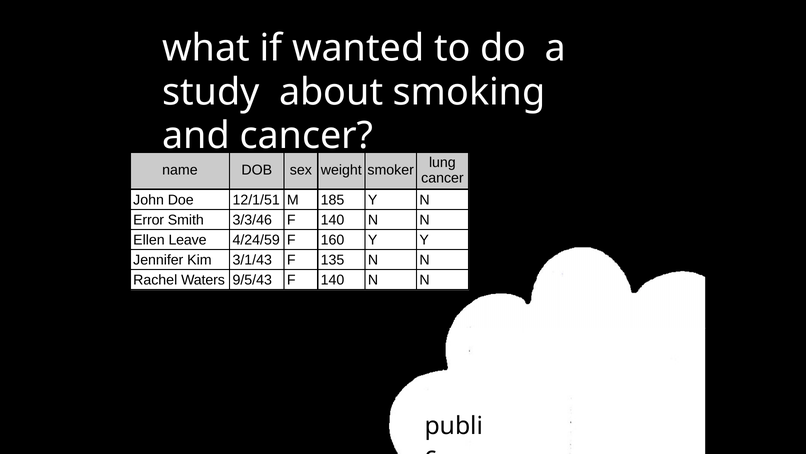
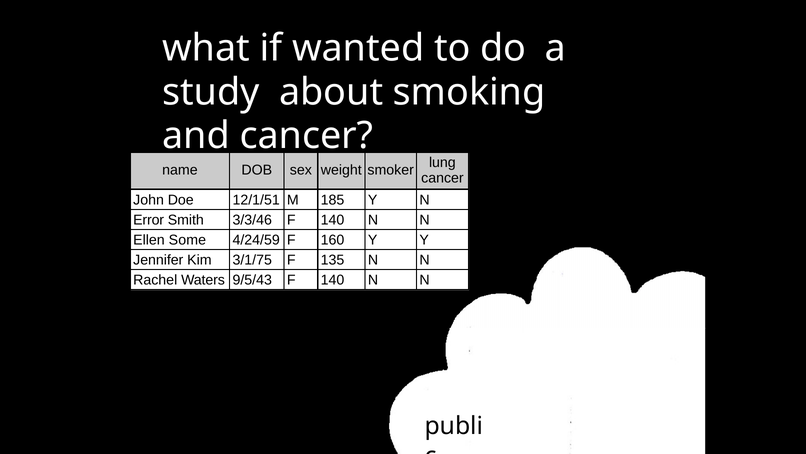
Leave: Leave -> Some
3/1/43: 3/1/43 -> 3/1/75
